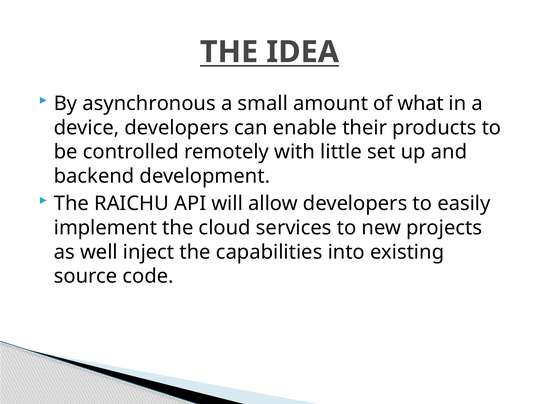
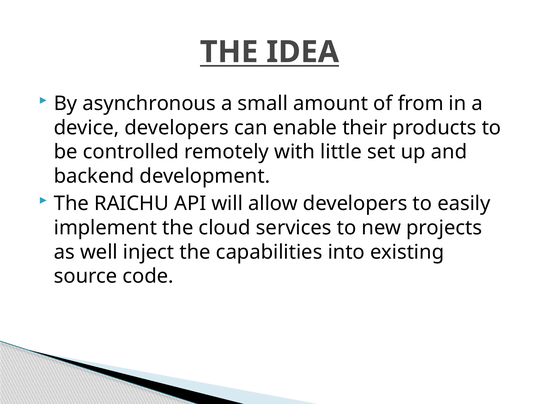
what: what -> from
